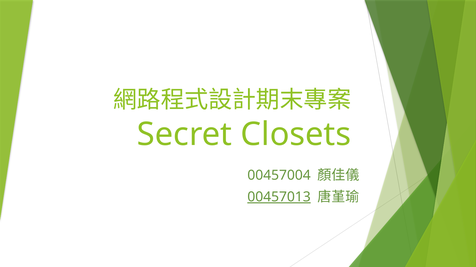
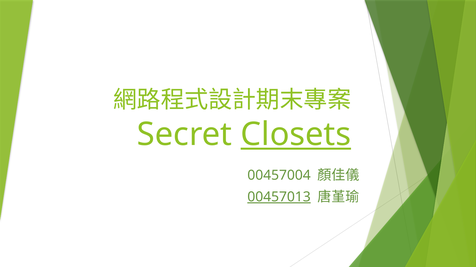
Closets underline: none -> present
